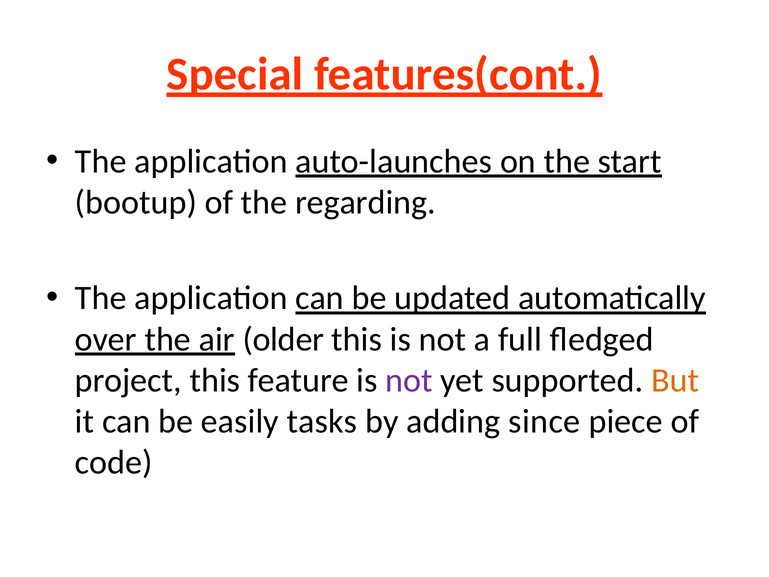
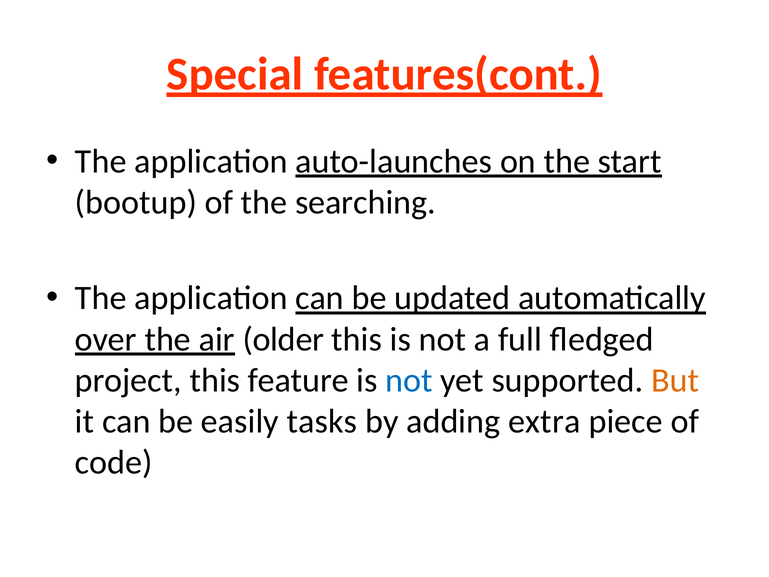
regarding: regarding -> searching
not at (409, 380) colour: purple -> blue
since: since -> extra
